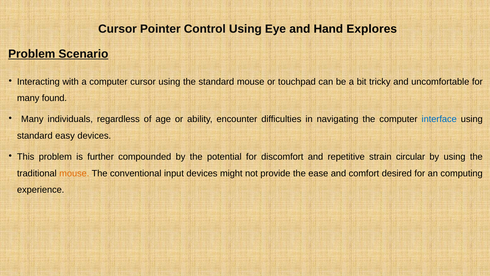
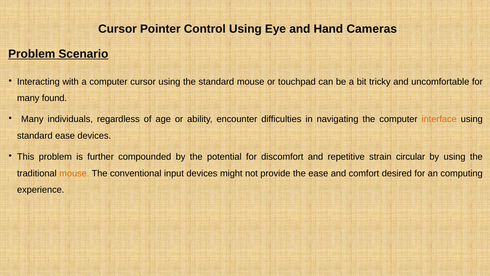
Explores: Explores -> Cameras
interface colour: blue -> orange
standard easy: easy -> ease
